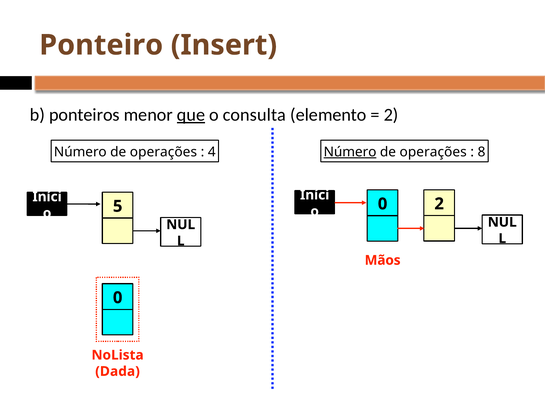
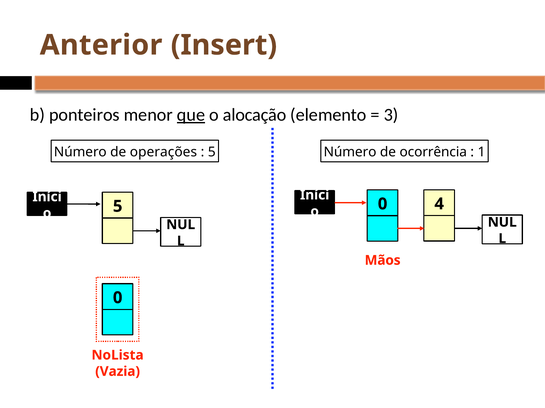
Ponteiro: Ponteiro -> Anterior
consulta: consulta -> alocação
2 at (391, 115): 2 -> 3
4 at (212, 152): 4 -> 5
Número at (350, 152) underline: present -> none
operações at (433, 152): operações -> ocorrência
8: 8 -> 1
o 2: 2 -> 4
Dada: Dada -> Vazia
